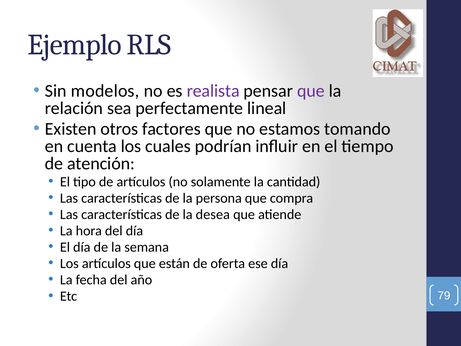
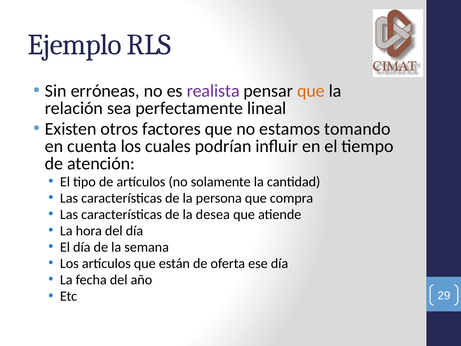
modelos: modelos -> erróneas
que at (311, 91) colour: purple -> orange
79: 79 -> 29
